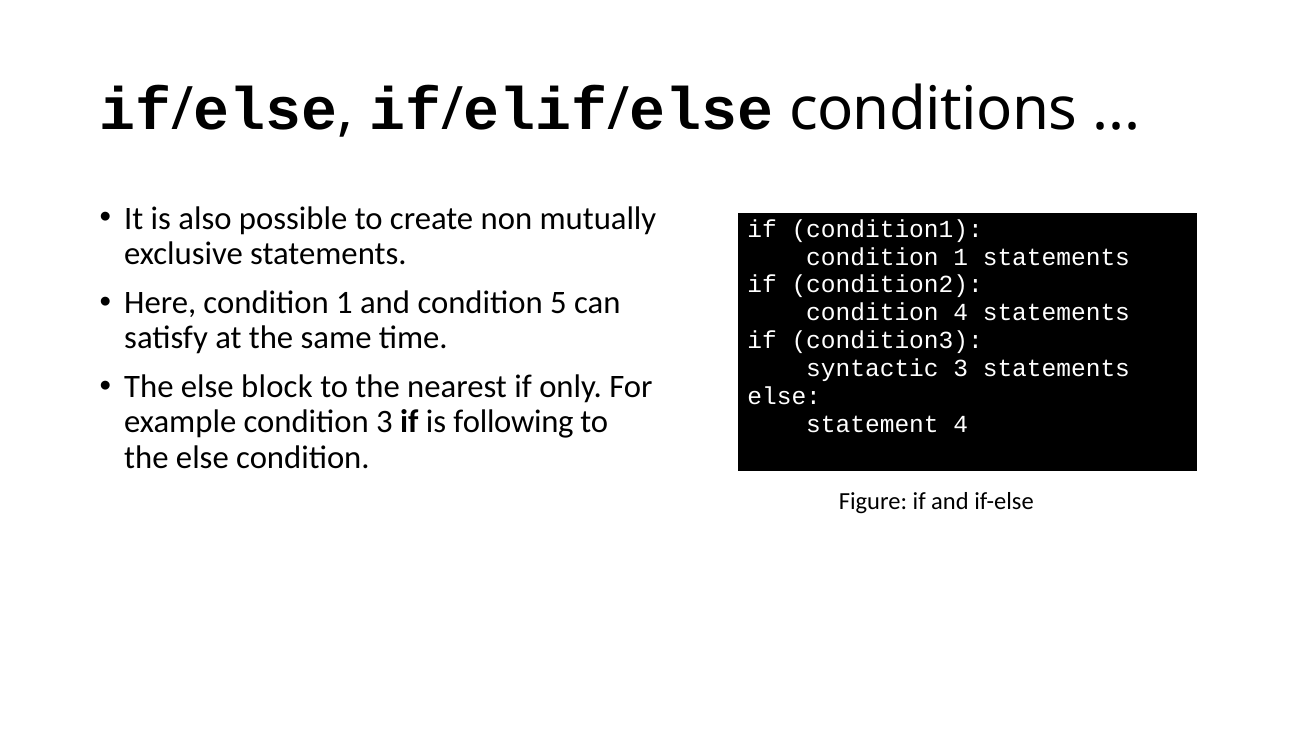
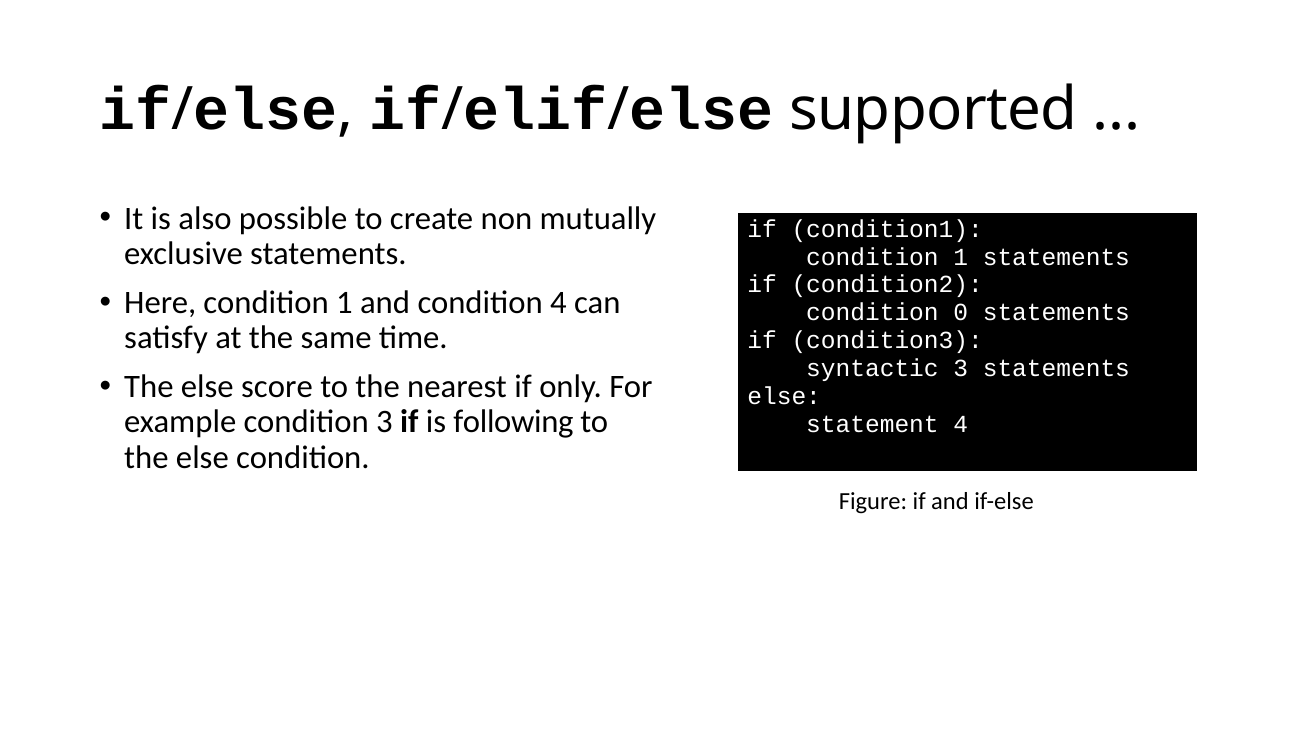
conditions: conditions -> supported
condition 5: 5 -> 4
condition 4: 4 -> 0
block: block -> score
